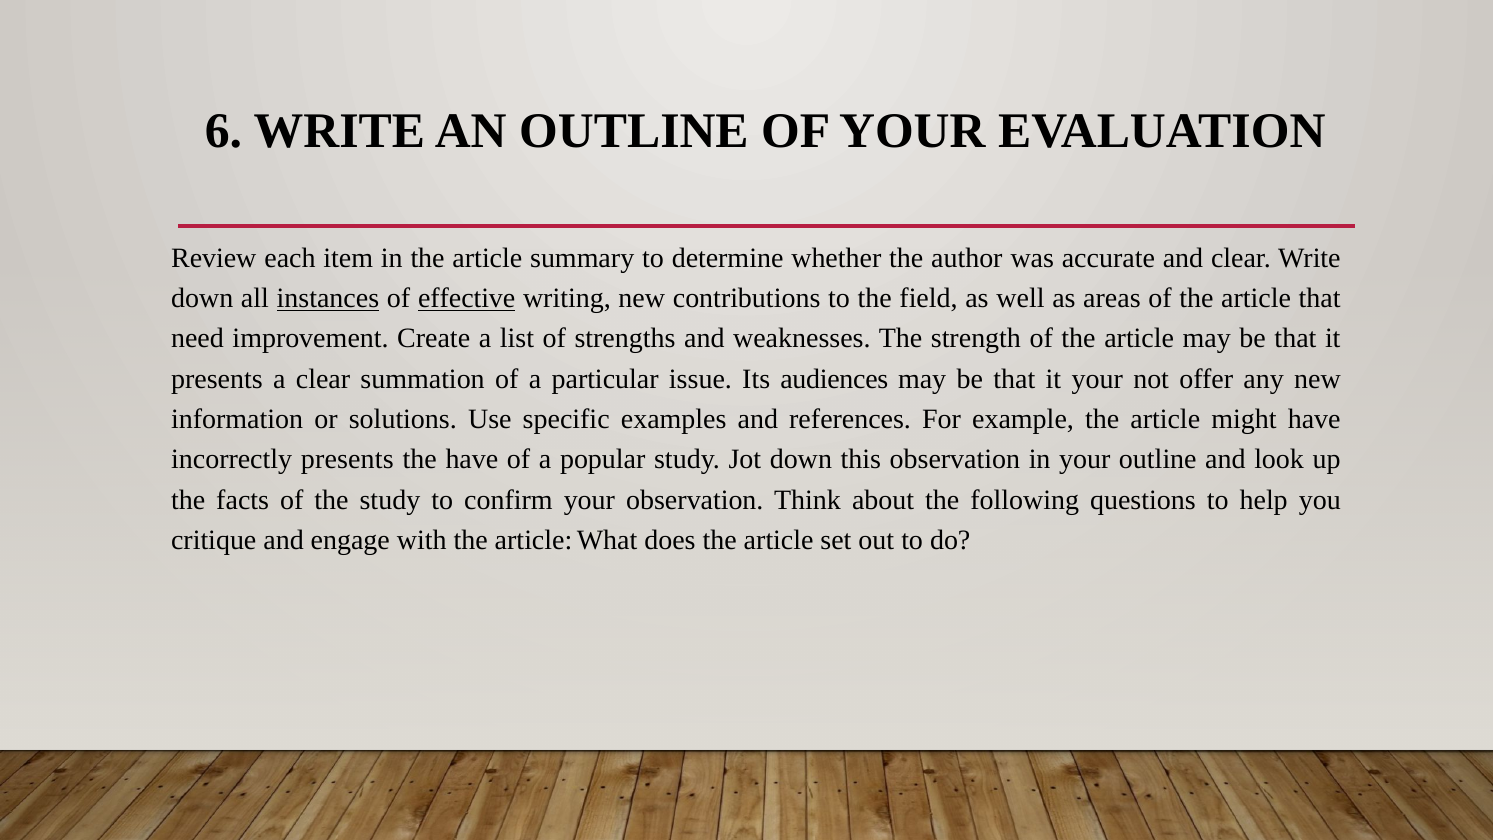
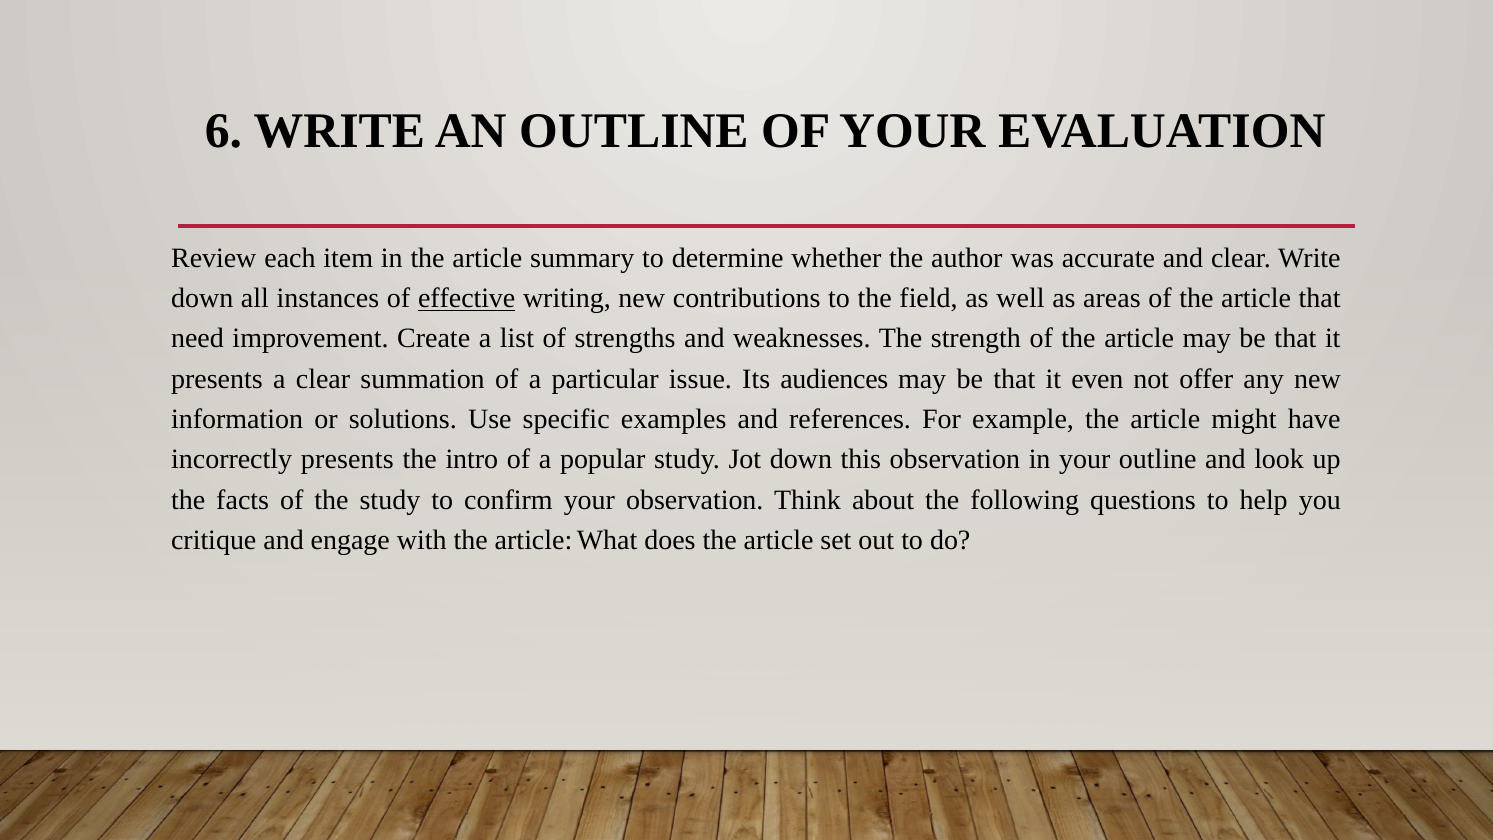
instances underline: present -> none
it your: your -> even
the have: have -> intro
